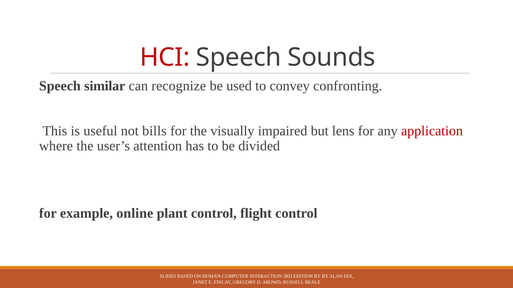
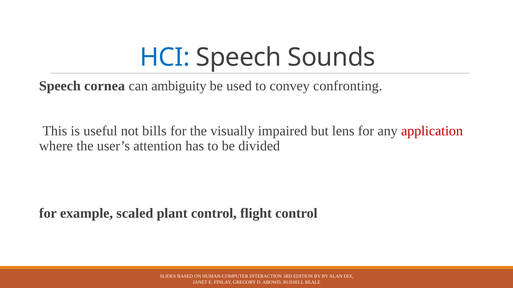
HCI colour: red -> blue
similar: similar -> cornea
recognize: recognize -> ambiguity
online: online -> scaled
